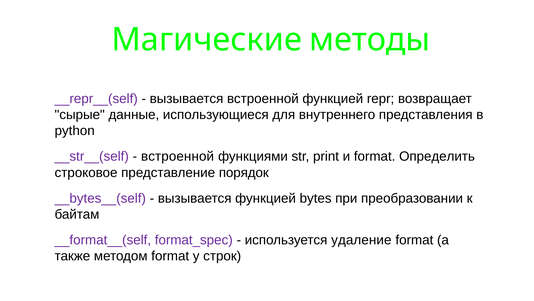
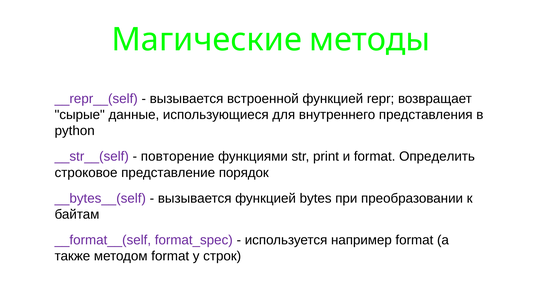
встроенной at (178, 156): встроенной -> повторение
удаление: удаление -> например
